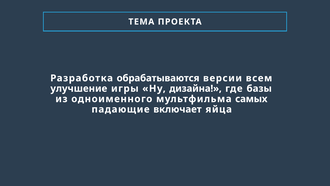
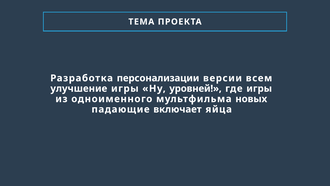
обрабатываются: обрабатываются -> персонализации
дизайна: дизайна -> уровней
где базы: базы -> игры
самых: самых -> новых
